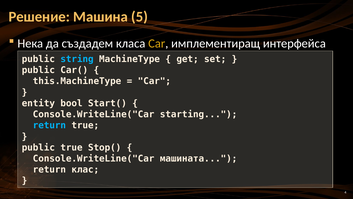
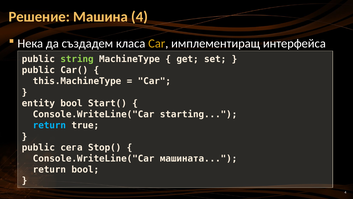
Машина 5: 5 -> 4
string colour: light blue -> light green
public true: true -> сега
return клас: клас -> bool
